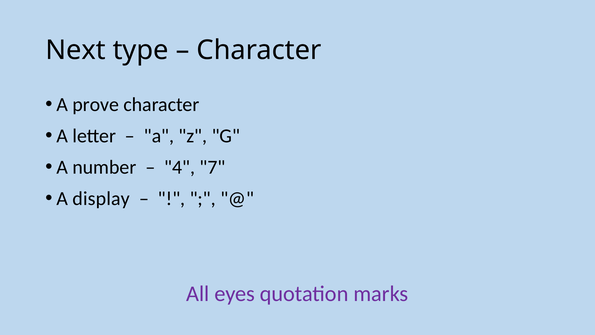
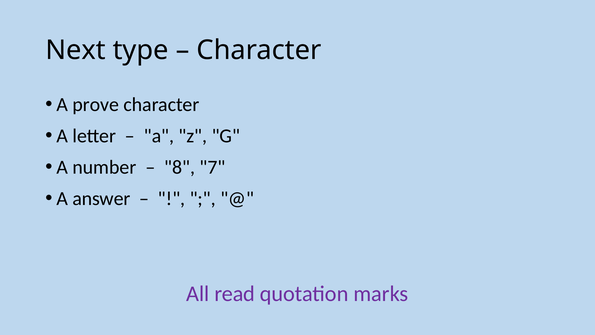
4: 4 -> 8
display: display -> answer
eyes: eyes -> read
